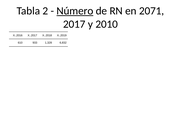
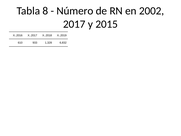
2: 2 -> 8
Número underline: present -> none
2071: 2071 -> 2002
2010: 2010 -> 2015
